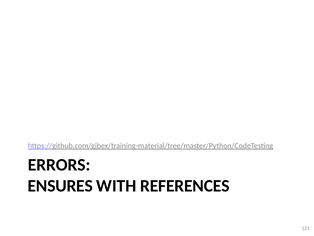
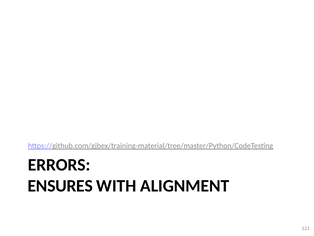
REFERENCES: REFERENCES -> ALIGNMENT
